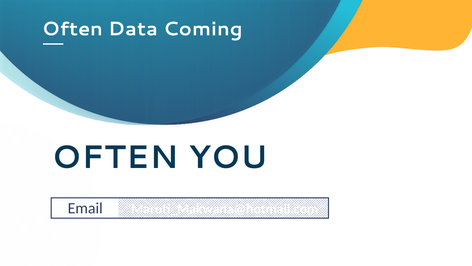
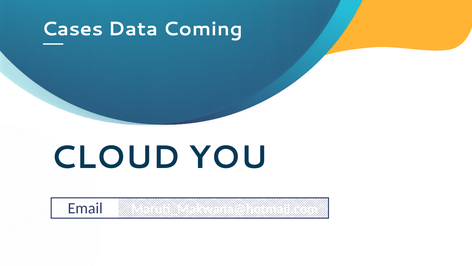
Often at (73, 29): Often -> Cases
OFTEN at (115, 157): OFTEN -> CLOUD
